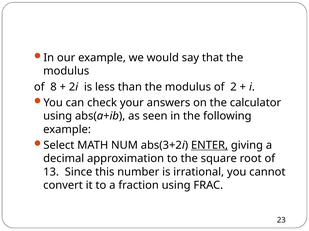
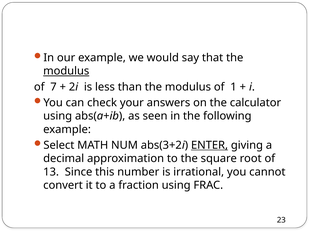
modulus at (66, 71) underline: none -> present
8: 8 -> 7
2: 2 -> 1
